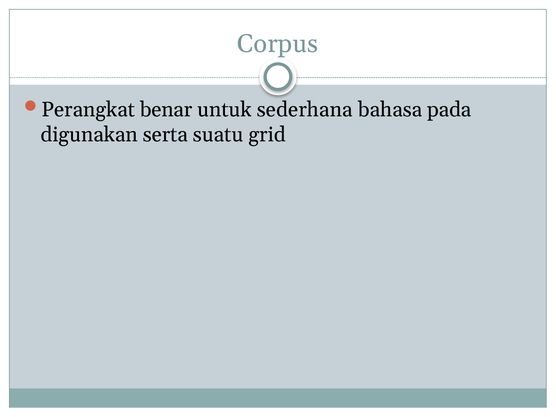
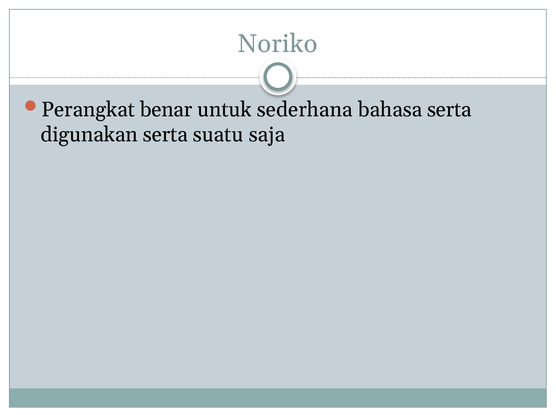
Corpus: Corpus -> Noriko
bahasa pada: pada -> serta
grid: grid -> saja
